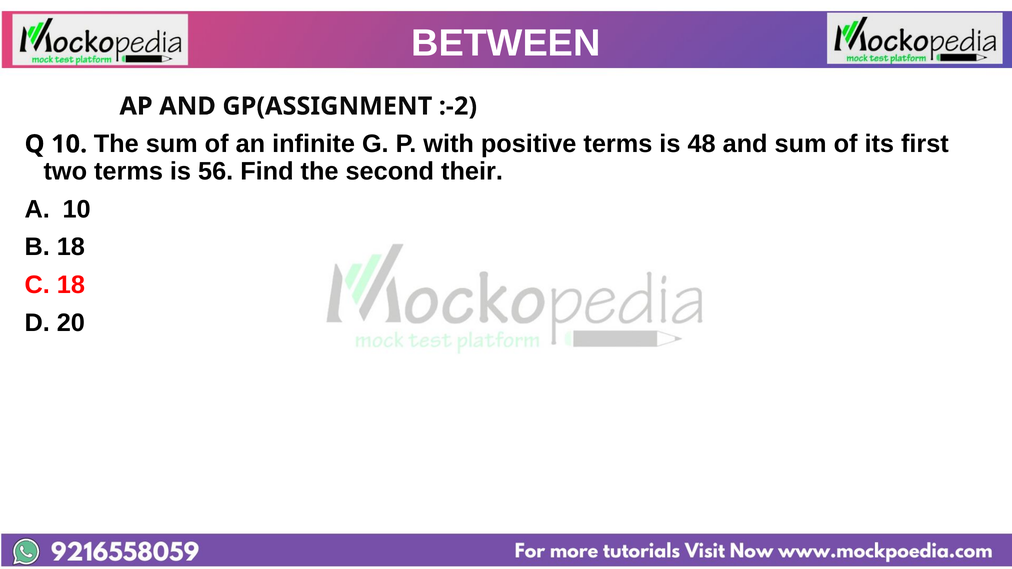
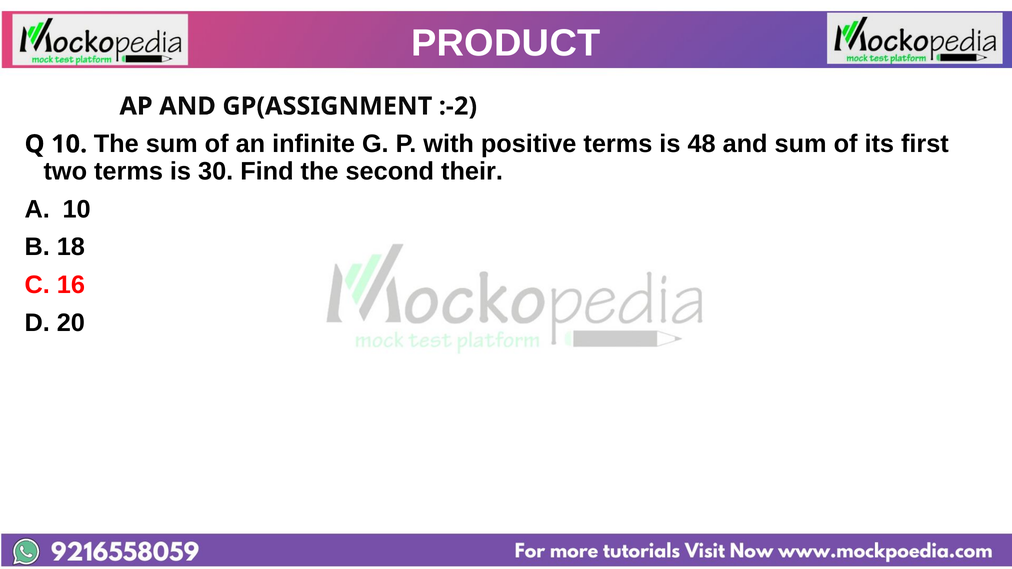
BETWEEN: BETWEEN -> PRODUCT
56: 56 -> 30
C 18: 18 -> 16
